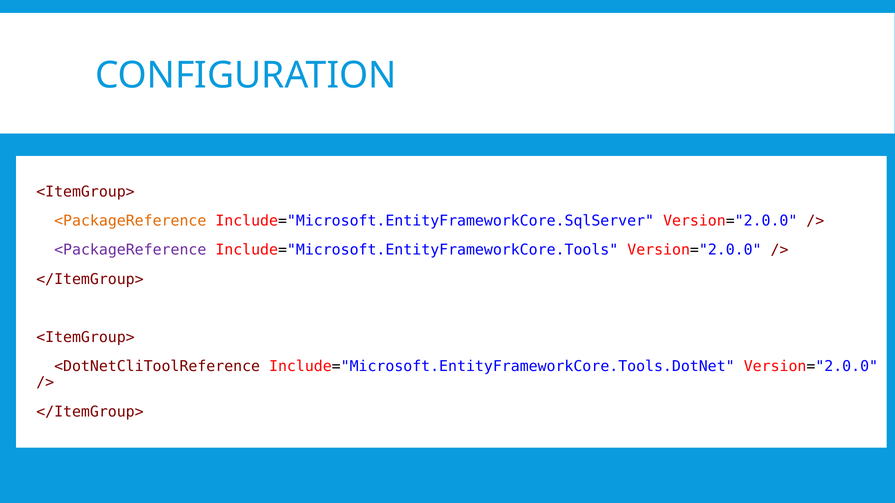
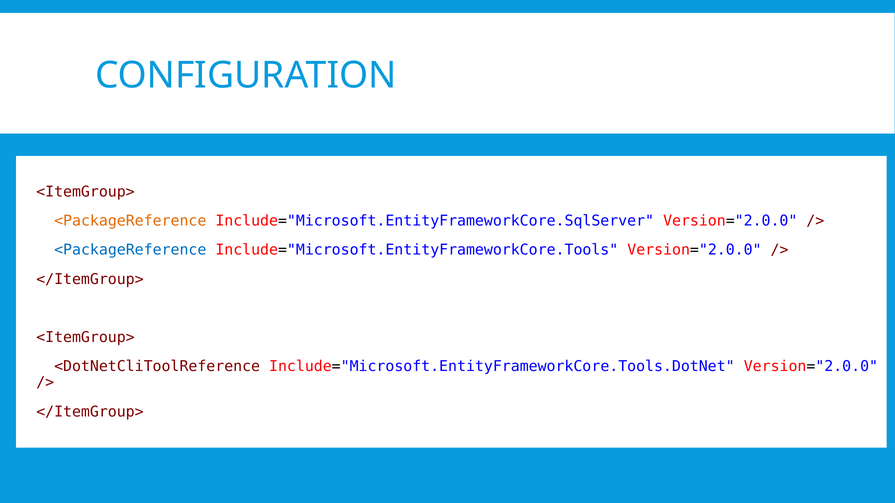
<PackageReference at (130, 250) colour: purple -> blue
